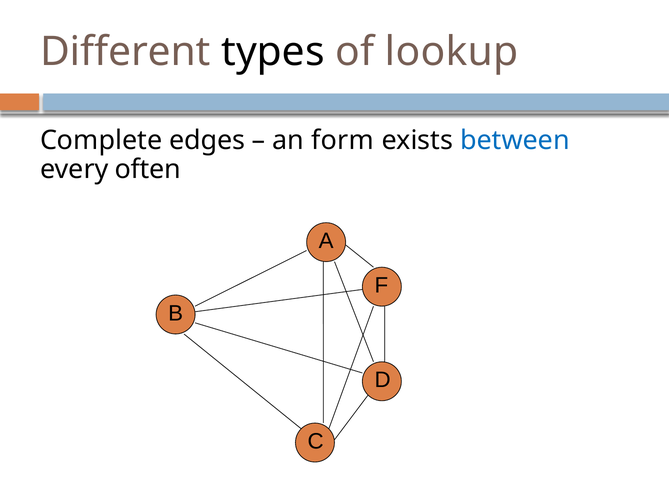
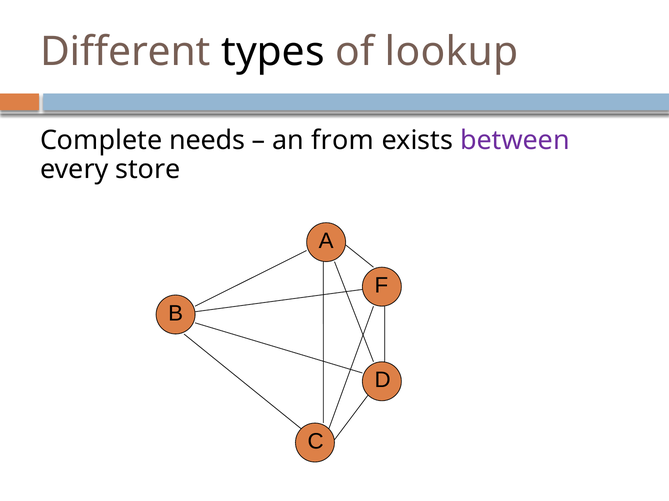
edges: edges -> needs
form: form -> from
between colour: blue -> purple
often: often -> store
